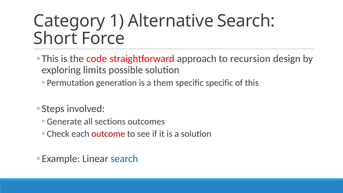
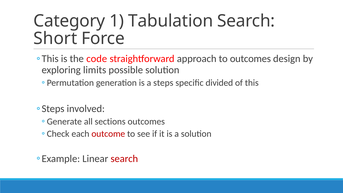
Alternative: Alternative -> Tabulation
to recursion: recursion -> outcomes
them: them -> steps
specific specific: specific -> divided
search at (124, 159) colour: blue -> red
